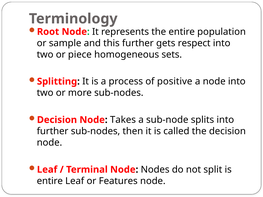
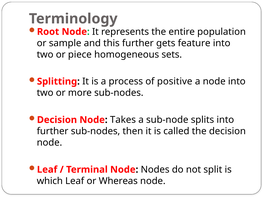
respect: respect -> feature
entire at (50, 181): entire -> which
Features: Features -> Whereas
